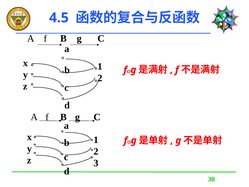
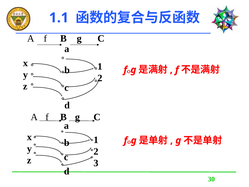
4.5: 4.5 -> 1.1
